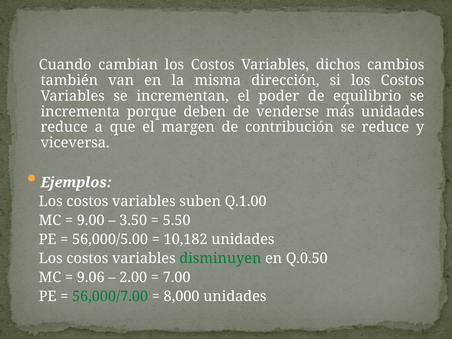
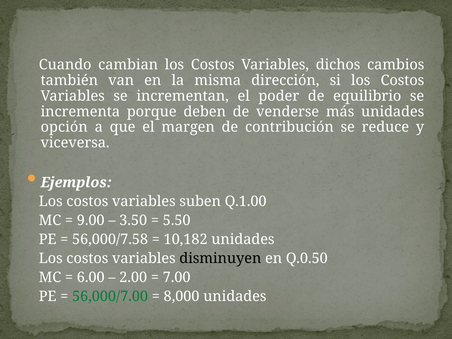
reduce at (64, 127): reduce -> opción
56,000/5.00: 56,000/5.00 -> 56,000/7.58
disminuyen colour: green -> black
9.06: 9.06 -> 6.00
